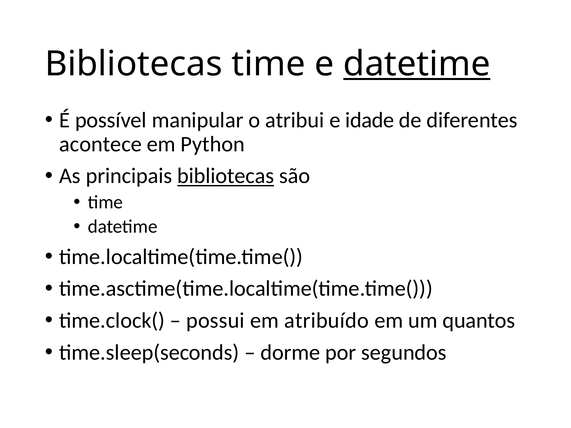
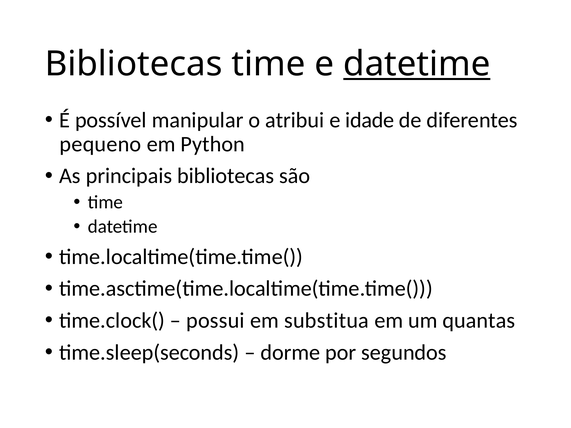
acontece: acontece -> pequeno
bibliotecas at (226, 176) underline: present -> none
atribuído: atribuído -> substitua
quantos: quantos -> quantas
